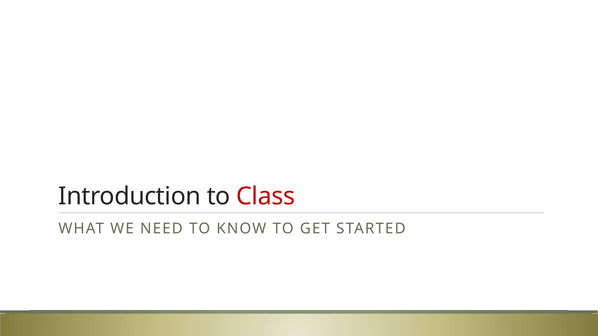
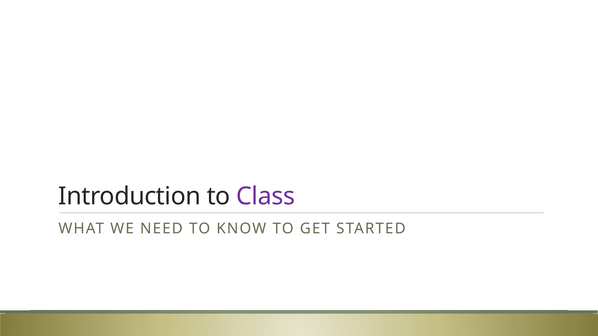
Class colour: red -> purple
